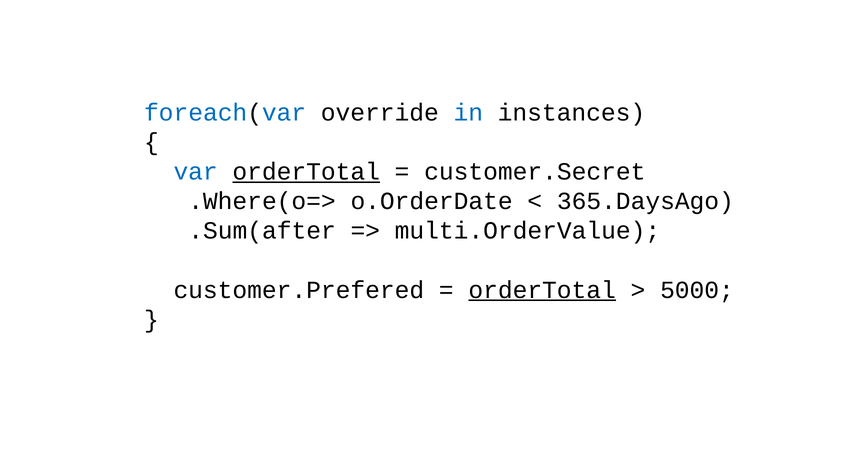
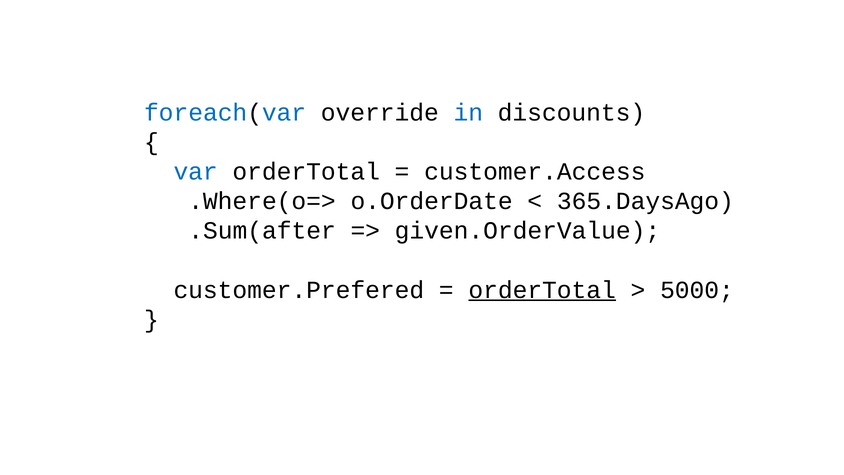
instances: instances -> discounts
orderTotal at (306, 172) underline: present -> none
customer.Secret: customer.Secret -> customer.Access
multi.OrderValue: multi.OrderValue -> given.OrderValue
